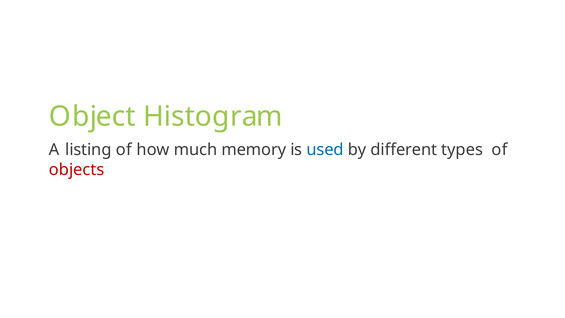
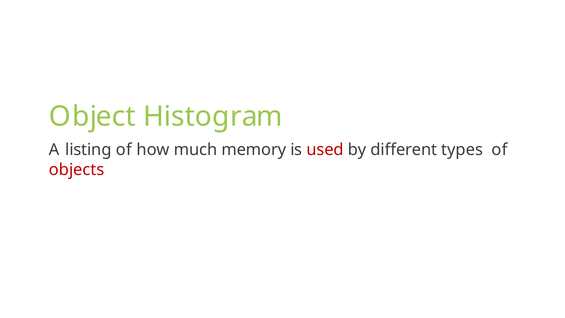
used colour: blue -> red
